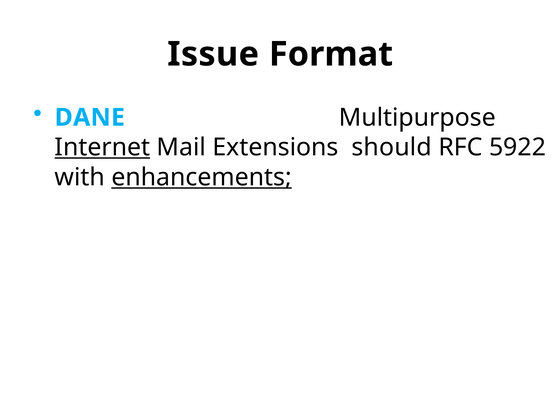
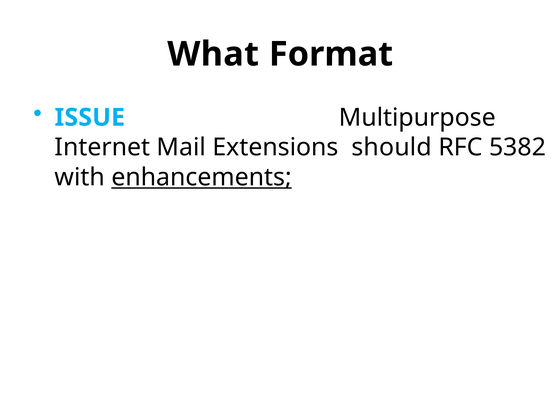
Issue: Issue -> What
DANE: DANE -> ISSUE
Internet underline: present -> none
5922: 5922 -> 5382
